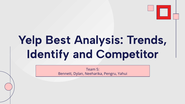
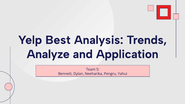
Identify: Identify -> Analyze
Competitor: Competitor -> Application
